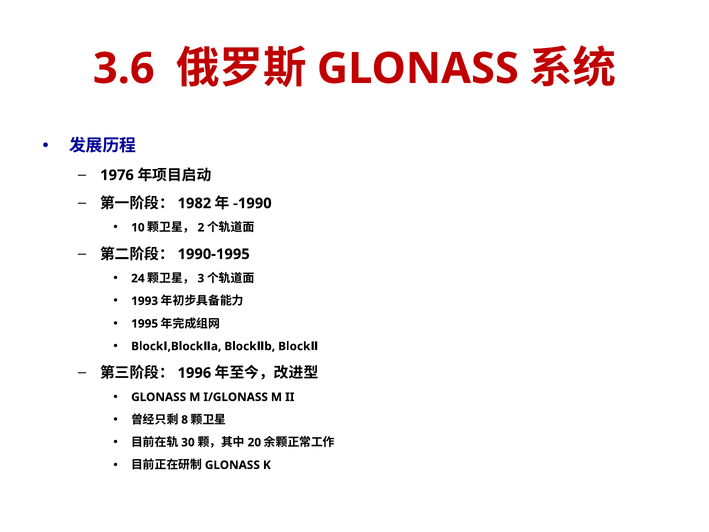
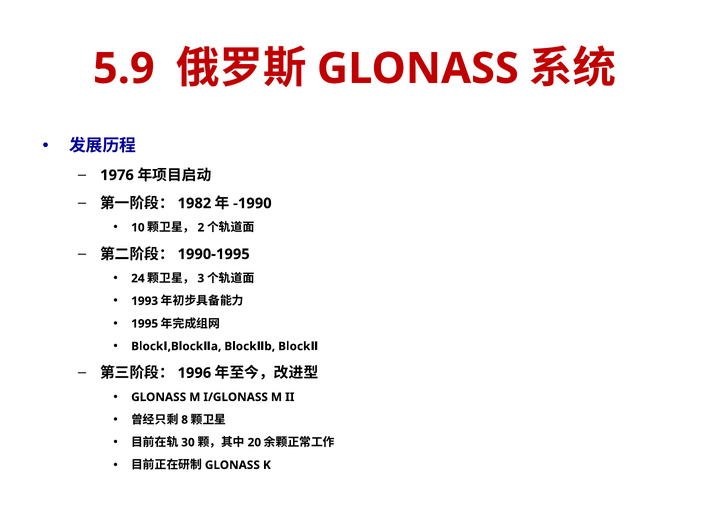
3.6: 3.6 -> 5.9
